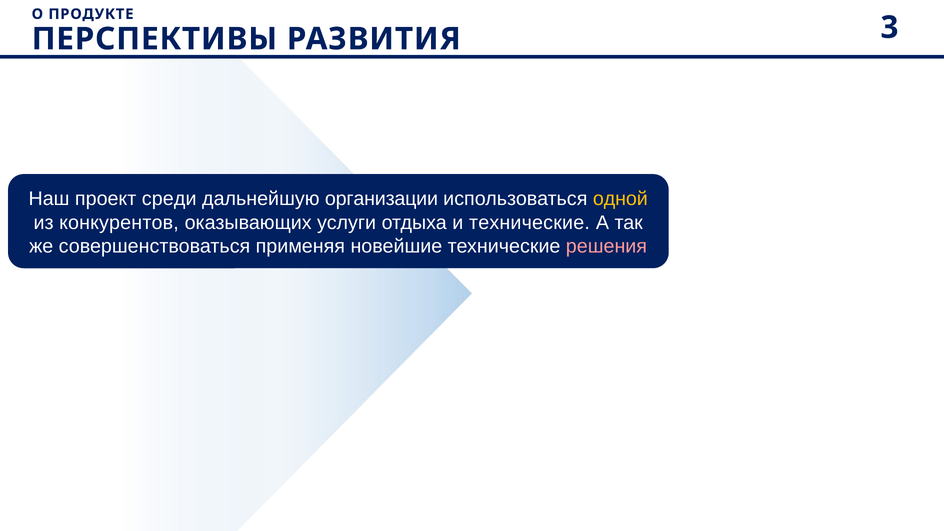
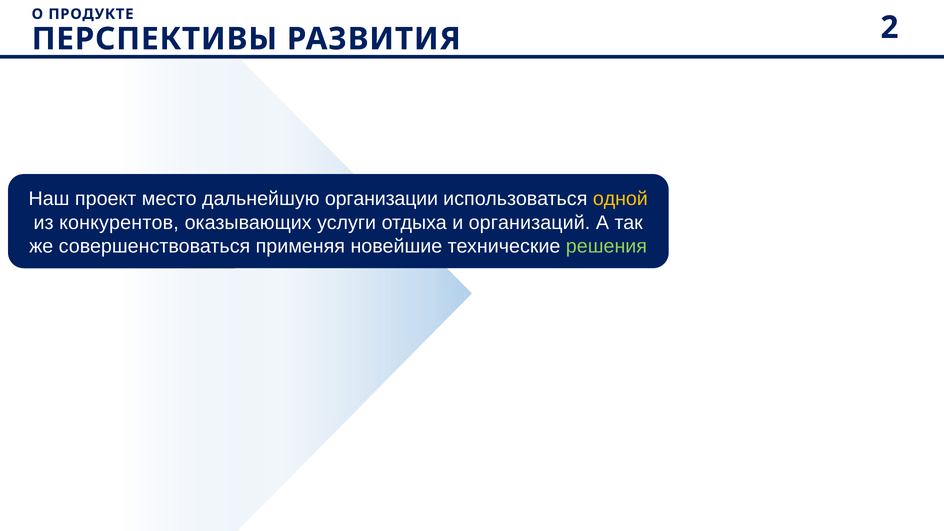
3: 3 -> 2
среди: среди -> место
и технические: технические -> организаций
решения colour: pink -> light green
